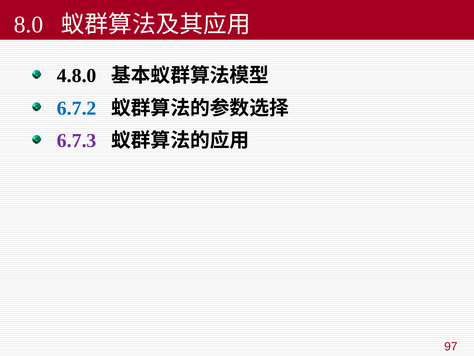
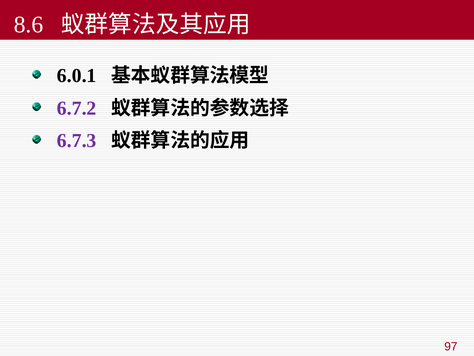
8.0: 8.0 -> 8.6
4.8.0: 4.8.0 -> 6.0.1
6.7.2 colour: blue -> purple
